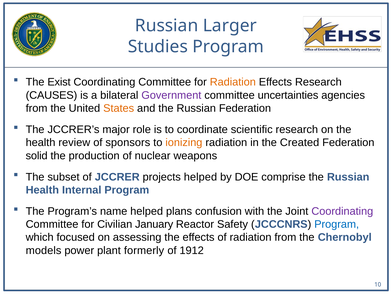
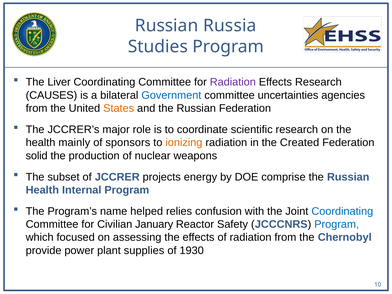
Larger: Larger -> Russia
Exist: Exist -> Liver
Radiation at (233, 82) colour: orange -> purple
Government colour: purple -> blue
review: review -> mainly
projects helped: helped -> energy
plans: plans -> relies
Coordinating at (342, 211) colour: purple -> blue
models: models -> provide
formerly: formerly -> supplies
1912: 1912 -> 1930
